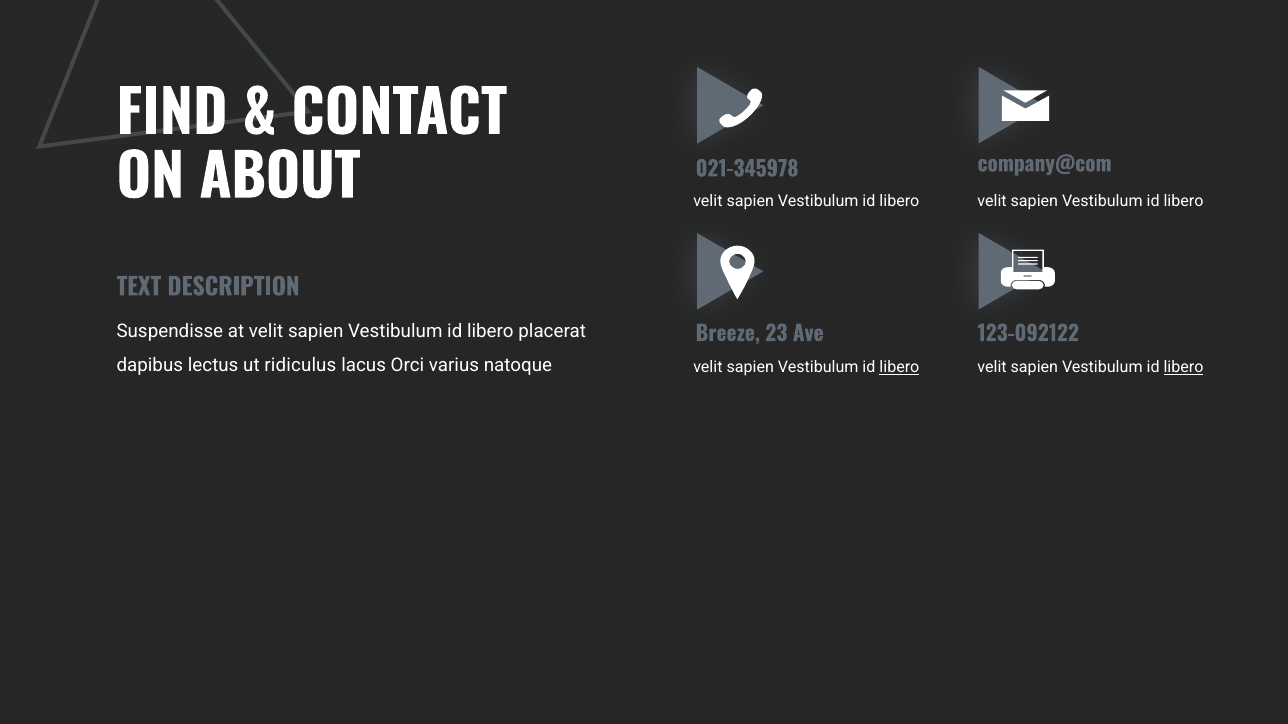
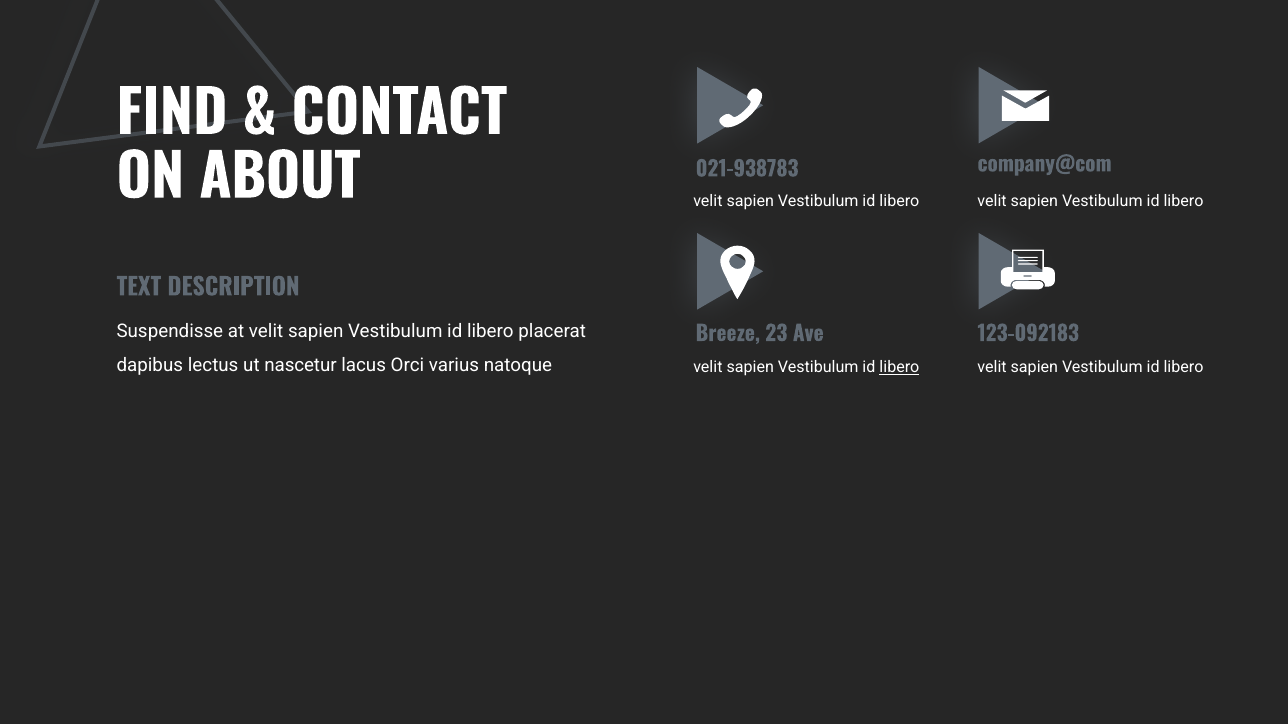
021-345978: 021-345978 -> 021-938783
123-092122: 123-092122 -> 123-092183
ridiculus: ridiculus -> nascetur
libero at (1184, 368) underline: present -> none
